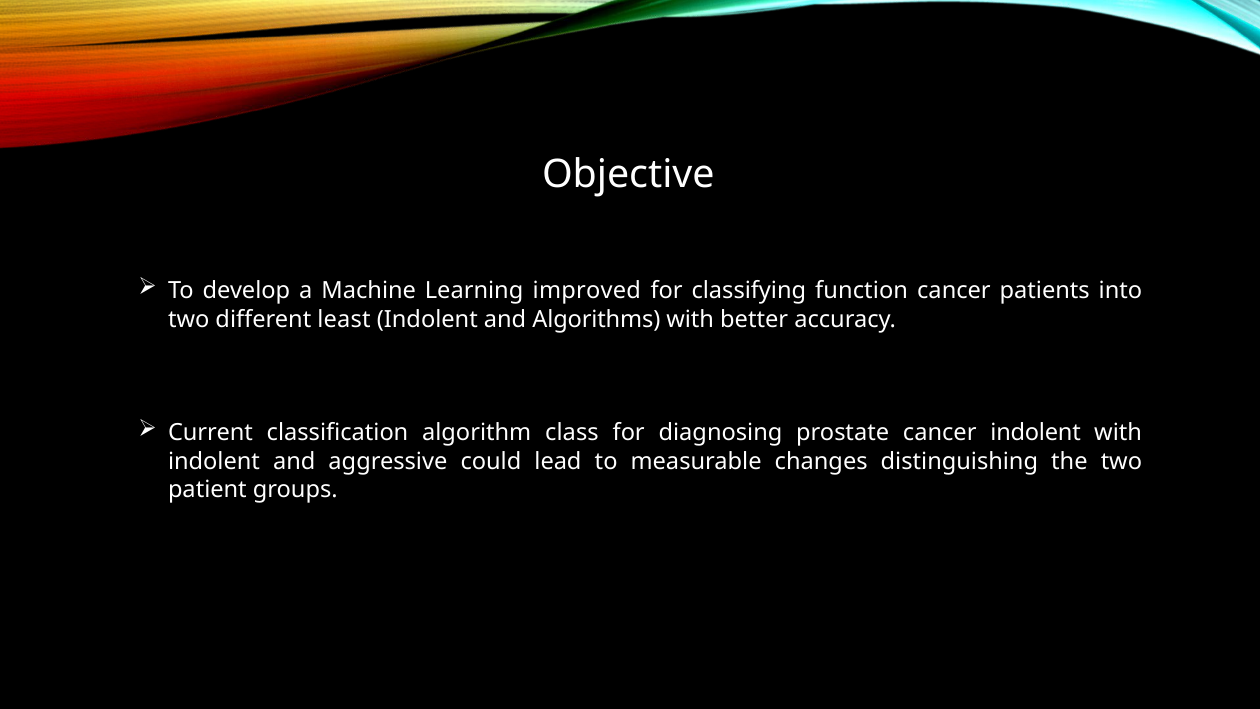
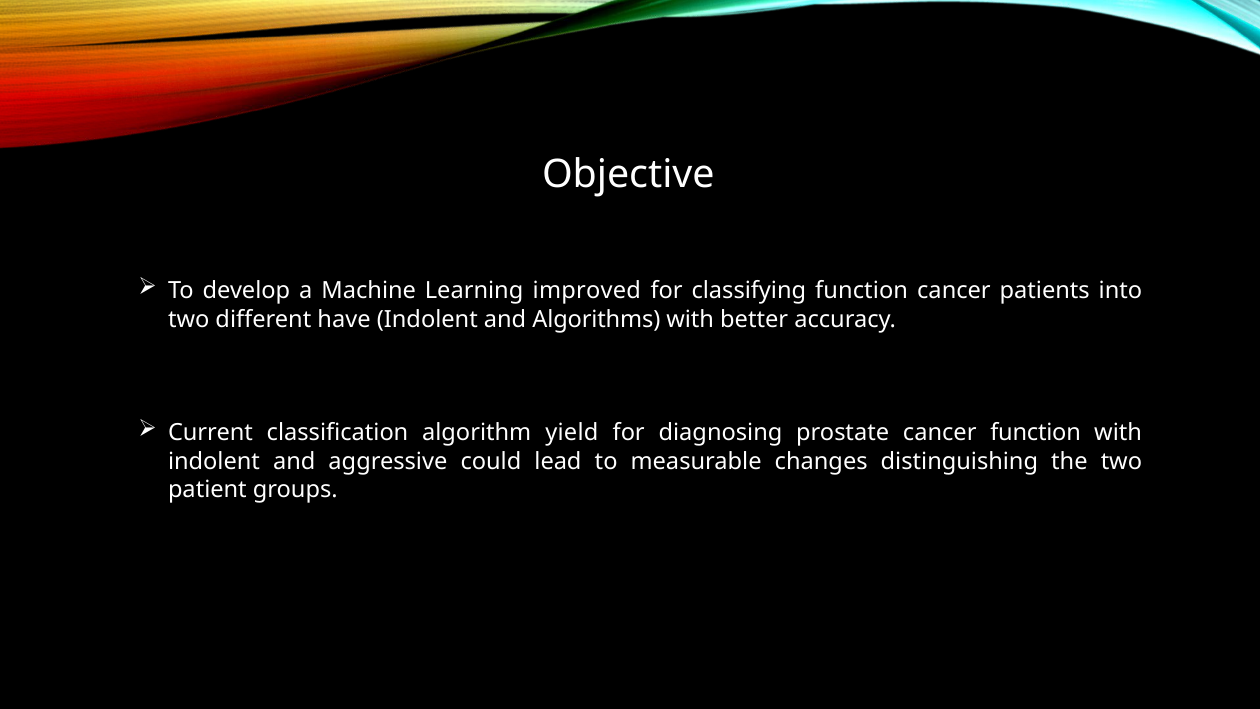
least: least -> have
class: class -> yield
cancer indolent: indolent -> function
